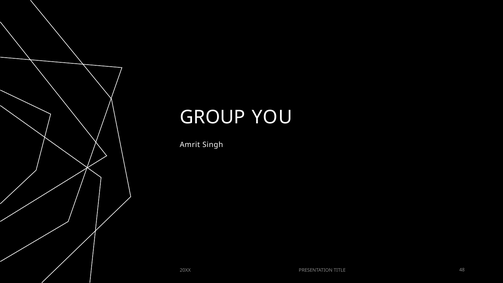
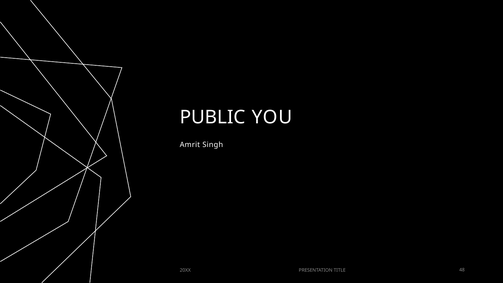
GROUP: GROUP -> PUBLIC
